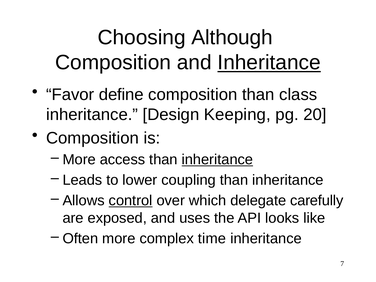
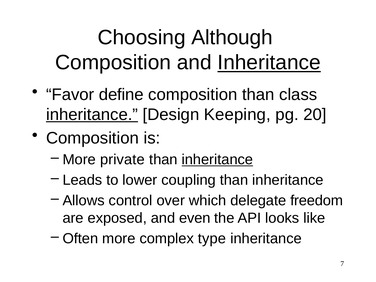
inheritance at (92, 115) underline: none -> present
access: access -> private
control underline: present -> none
carefully: carefully -> freedom
uses: uses -> even
time: time -> type
